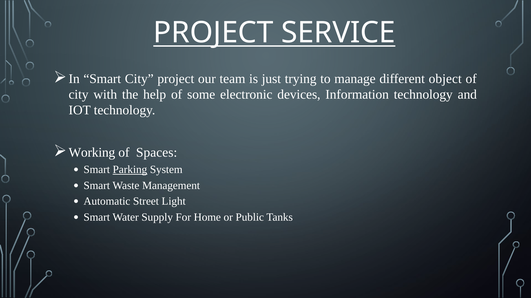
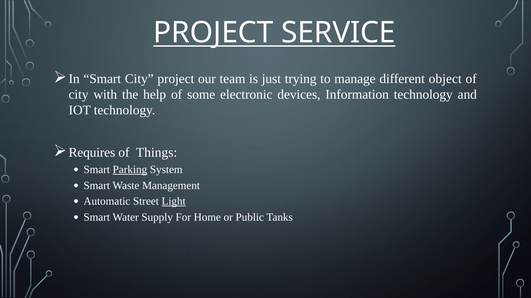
Working: Working -> Requires
Spaces: Spaces -> Things
Light underline: none -> present
